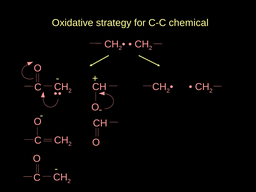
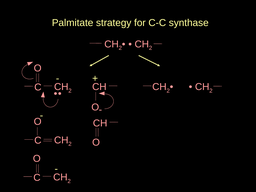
Oxidative: Oxidative -> Palmitate
chemical: chemical -> synthase
